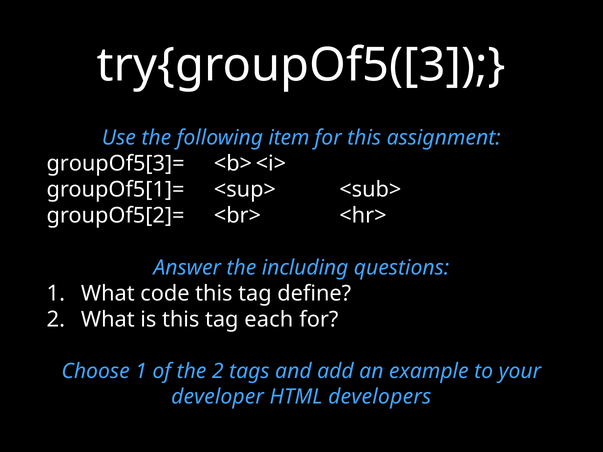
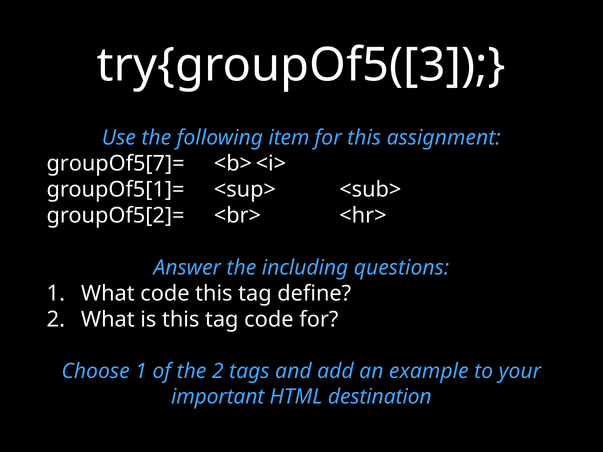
groupOf5[3]=: groupOf5[3]= -> groupOf5[7]=
tag each: each -> code
developer: developer -> important
developers: developers -> destination
